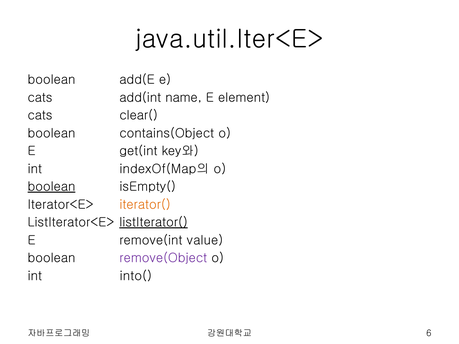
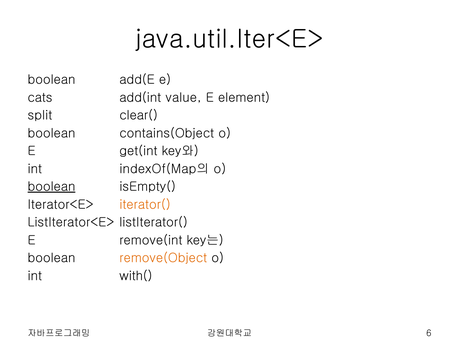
name: name -> value
cats at (40, 115): cats -> split
listIterator( underline: present -> none
value: value -> key는
remove(Object colour: purple -> orange
into(: into( -> with(
